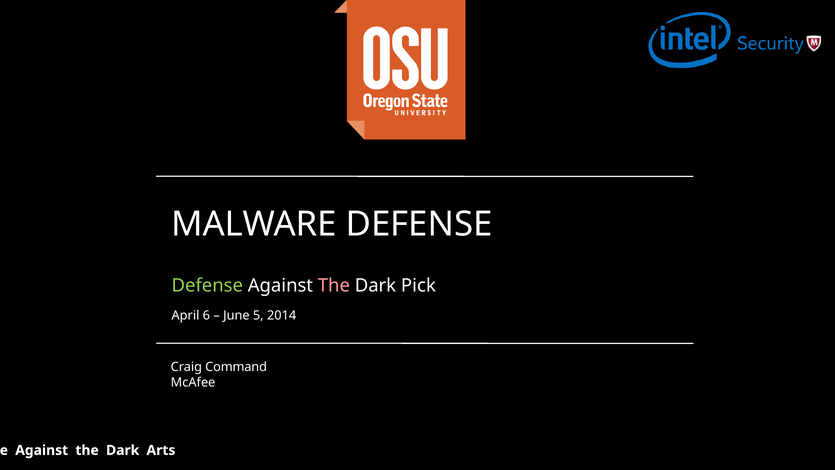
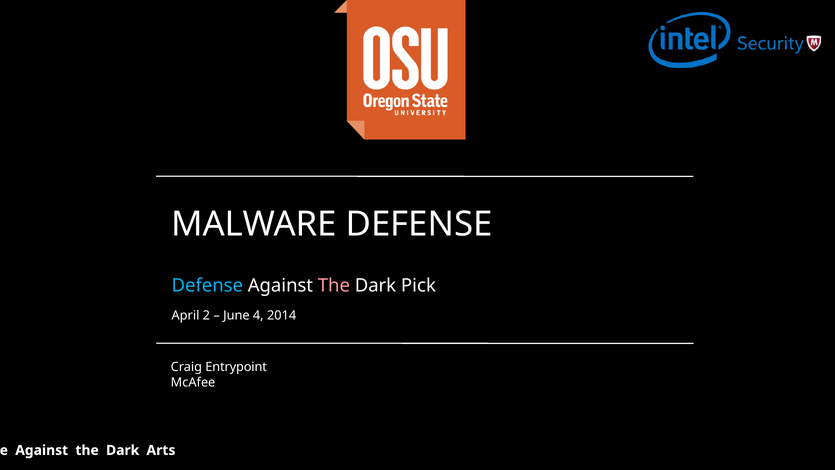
Defense at (207, 285) colour: light green -> light blue
6: 6 -> 2
5: 5 -> 4
Command: Command -> Entrypoint
